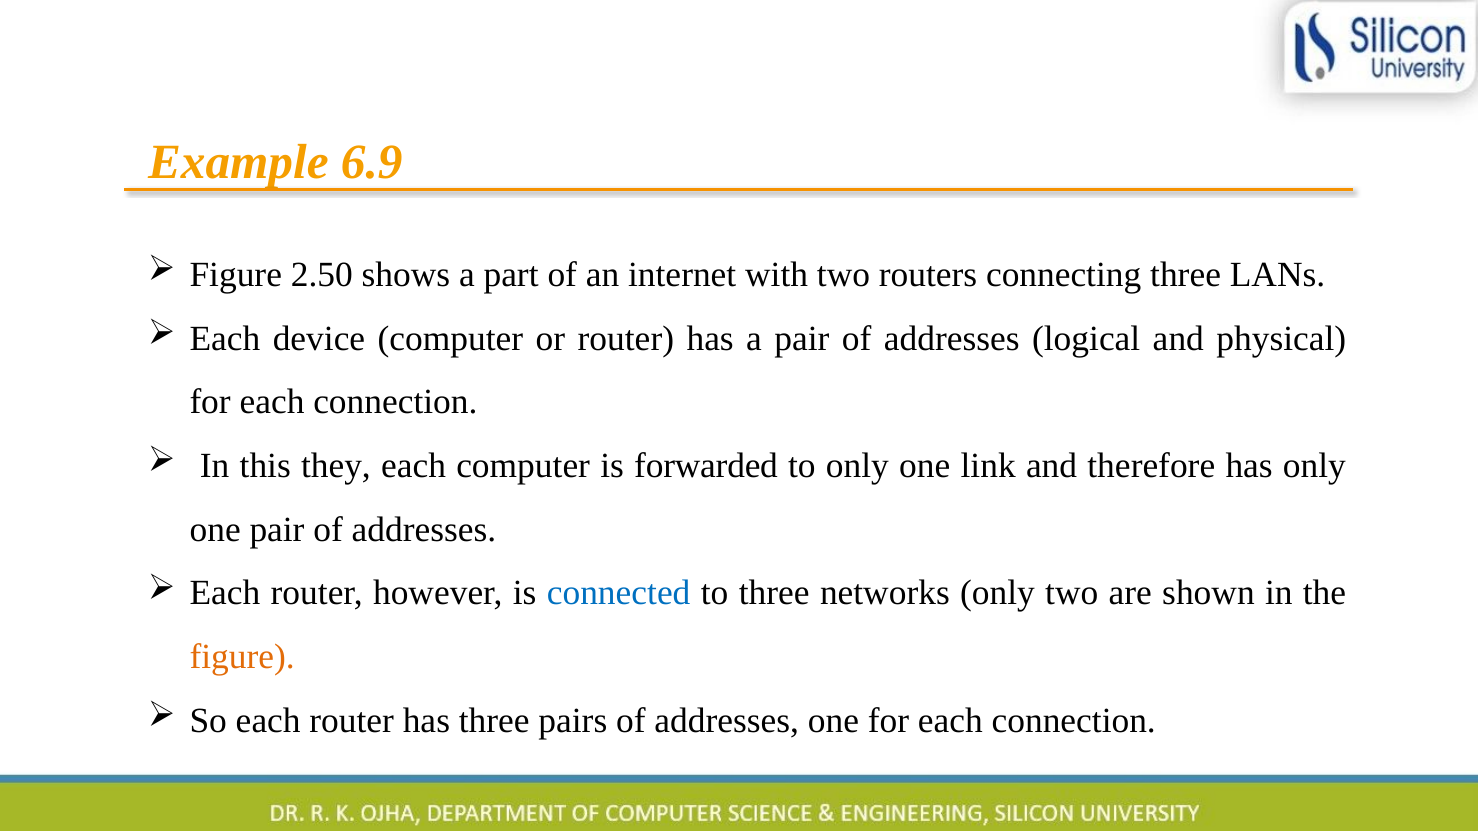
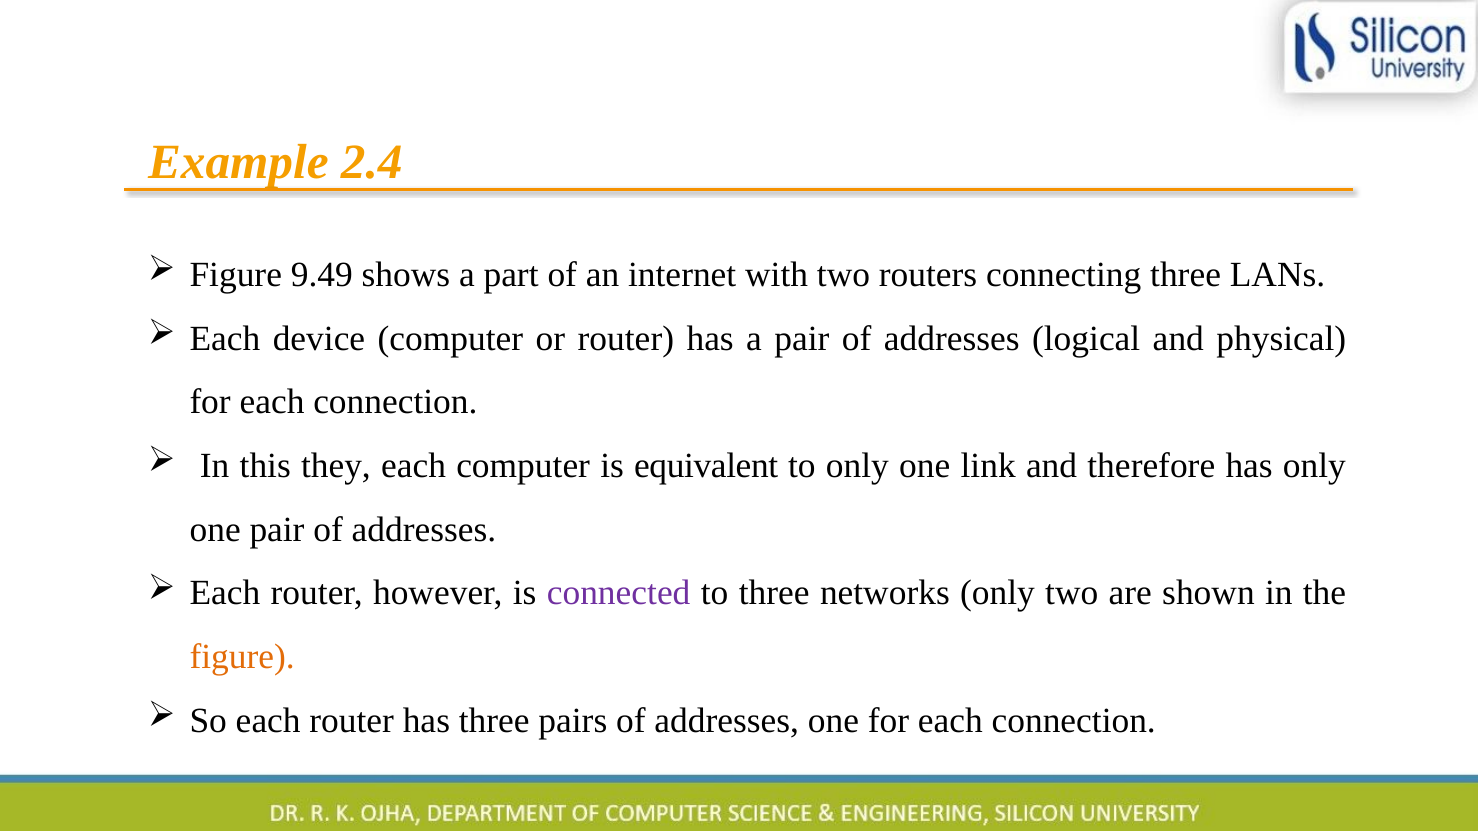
6.9: 6.9 -> 2.4
2.50: 2.50 -> 9.49
forwarded: forwarded -> equivalent
connected colour: blue -> purple
